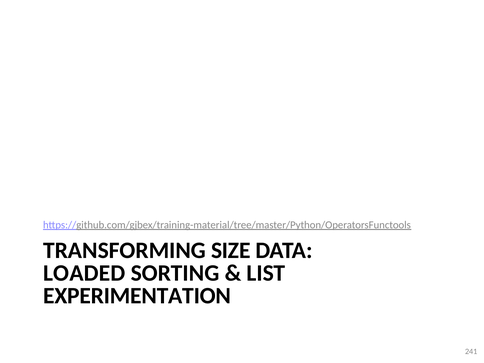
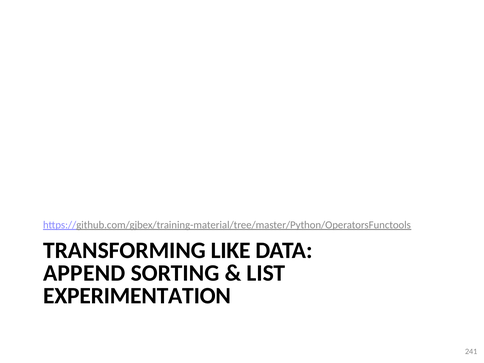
SIZE: SIZE -> LIKE
LOADED: LOADED -> APPEND
